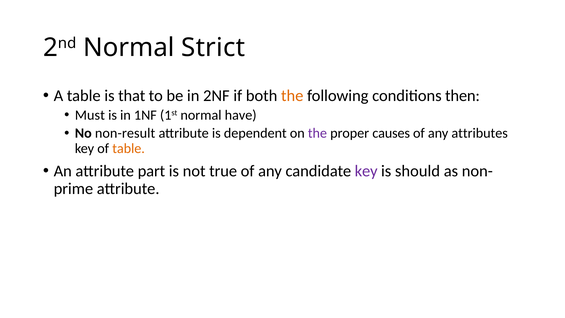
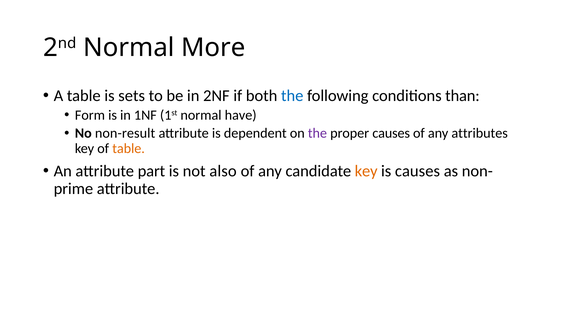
Strict: Strict -> More
that: that -> sets
the at (292, 96) colour: orange -> blue
then: then -> than
Must: Must -> Form
true: true -> also
key at (366, 171) colour: purple -> orange
is should: should -> causes
